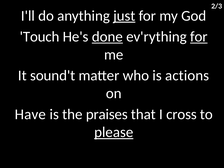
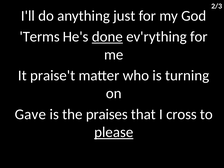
just underline: present -> none
Touch: Touch -> Terms
for at (199, 37) underline: present -> none
sound't: sound't -> praise't
actions: actions -> turning
Have: Have -> Gave
